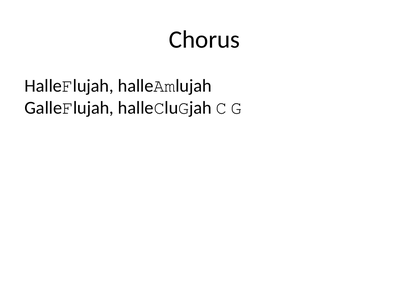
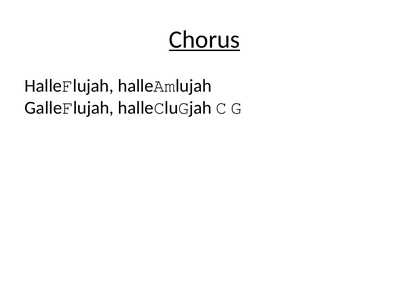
Chorus underline: none -> present
